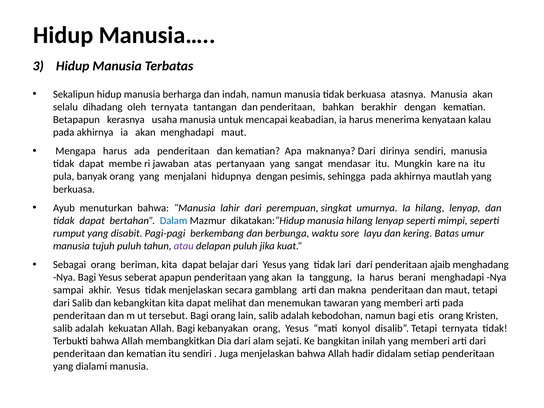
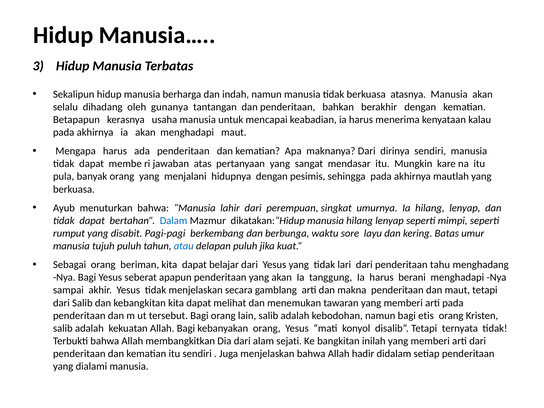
oleh ternyata: ternyata -> gunanya
atau colour: purple -> blue
ajaib: ajaib -> tahu
